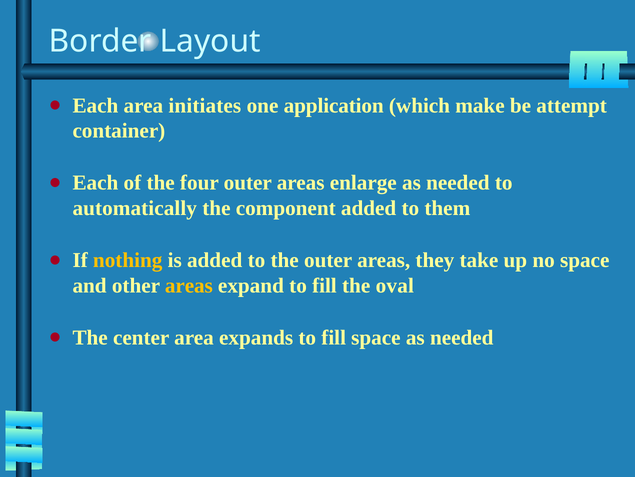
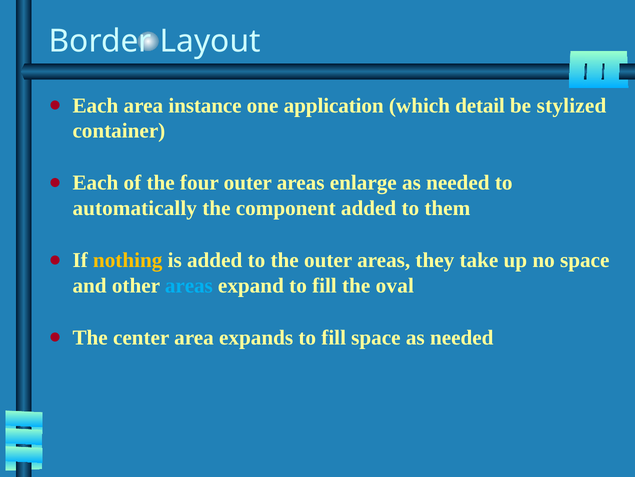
initiates: initiates -> instance
make: make -> detail
attempt: attempt -> stylized
areas at (189, 285) colour: yellow -> light blue
